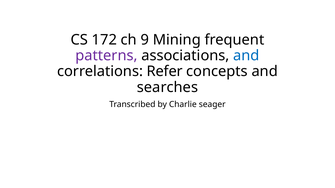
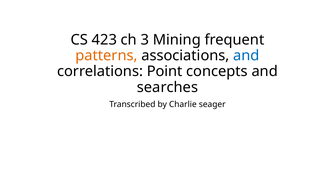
172: 172 -> 423
9: 9 -> 3
patterns colour: purple -> orange
Refer: Refer -> Point
